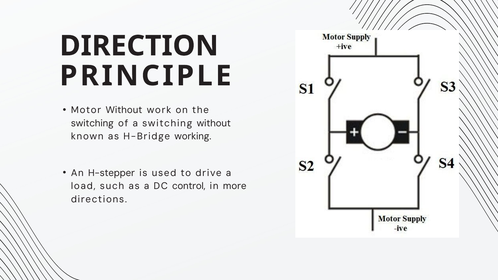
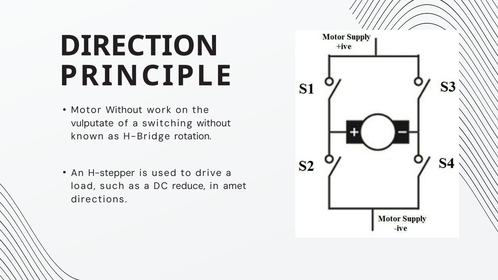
switching at (92, 123): switching -> vulputate
working: working -> rotation
control: control -> reduce
more: more -> amet
